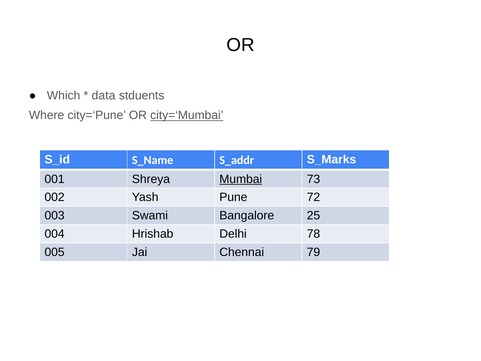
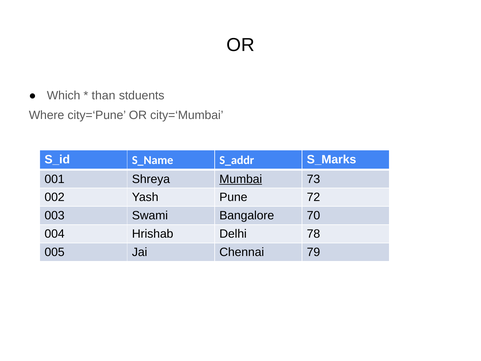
data: data -> than
city=‘Mumbai underline: present -> none
25: 25 -> 70
